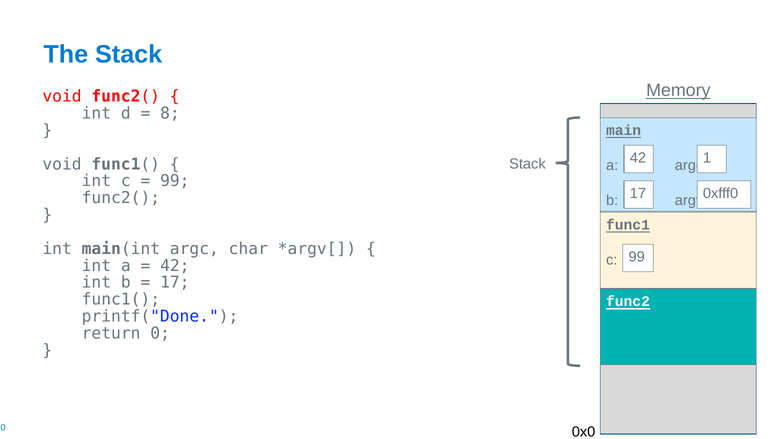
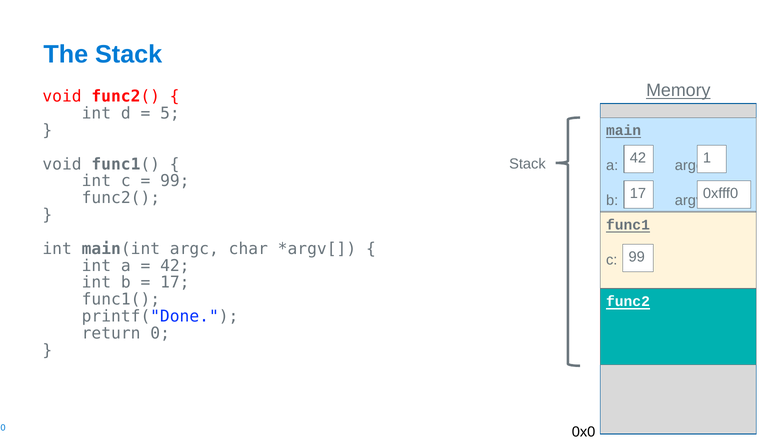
8: 8 -> 5
